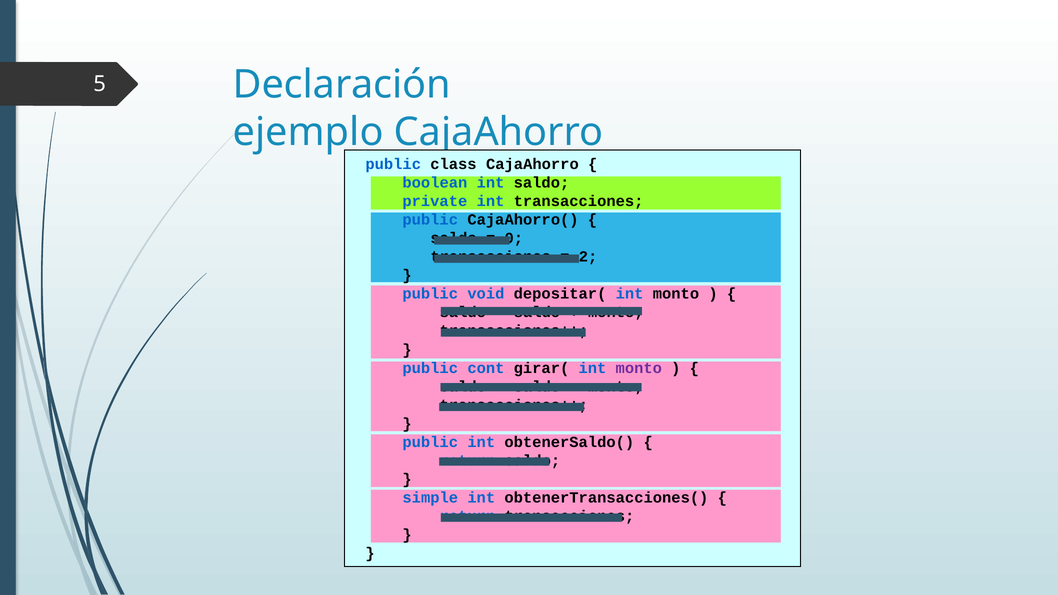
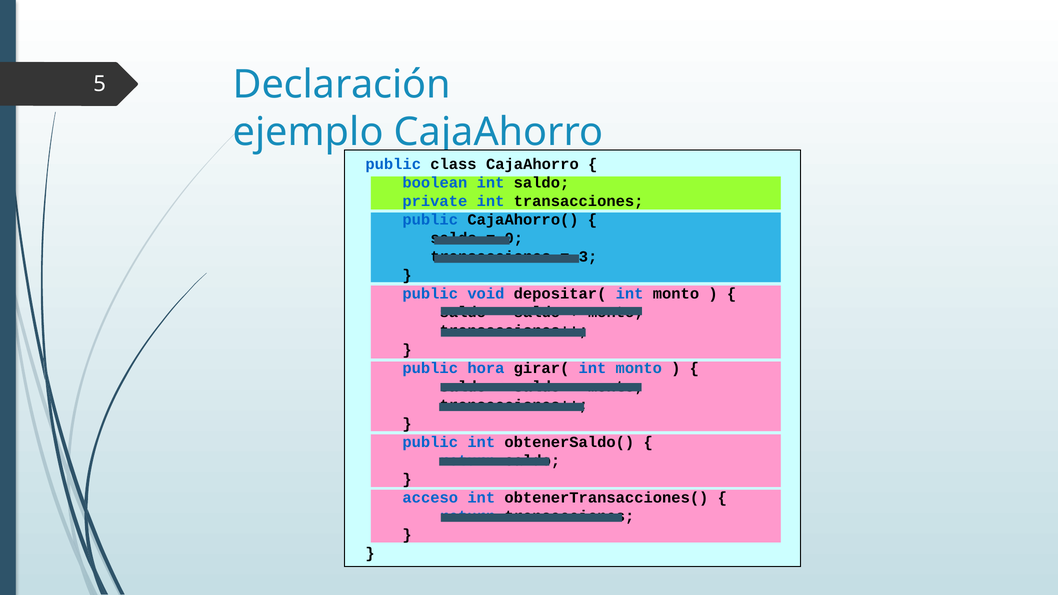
2: 2 -> 3
cont: cont -> hora
monto at (639, 368) colour: purple -> blue
simple: simple -> acceso
